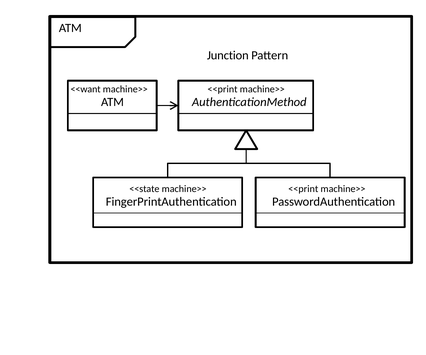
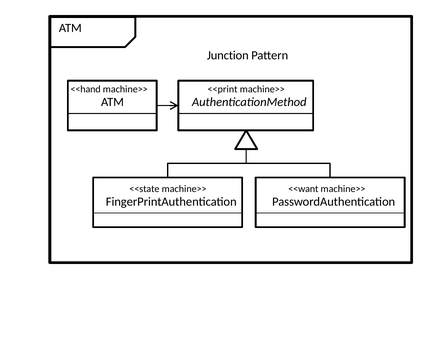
<<want: <<want -> <<hand
<<state machine>> <<print: <<print -> <<want
